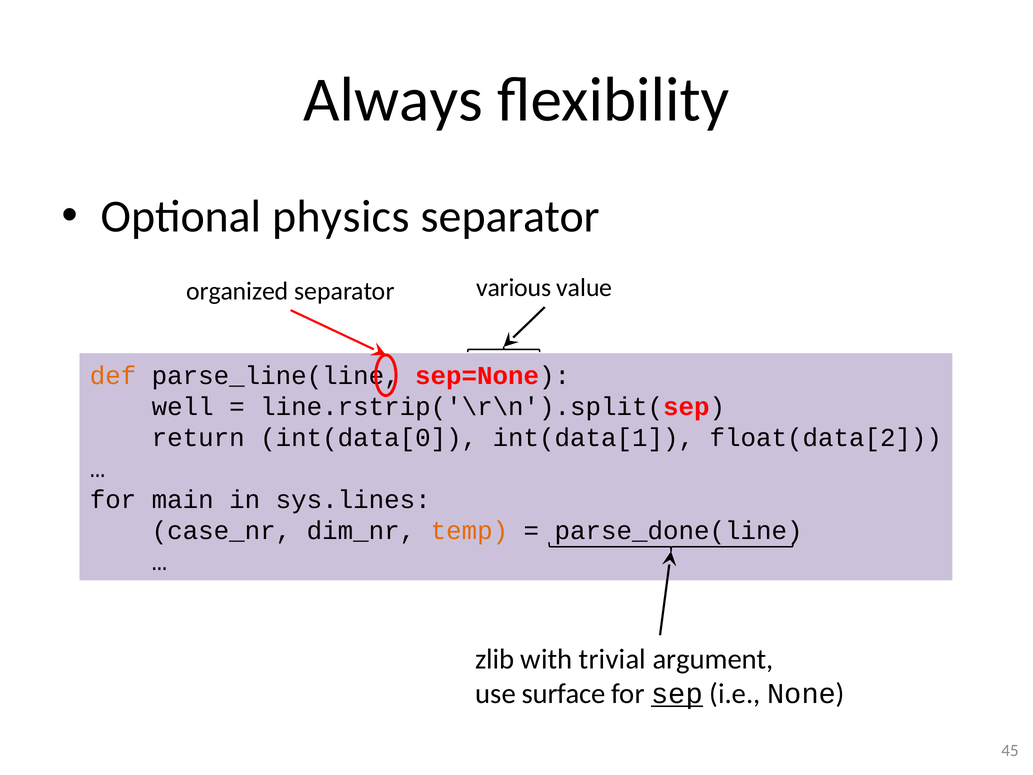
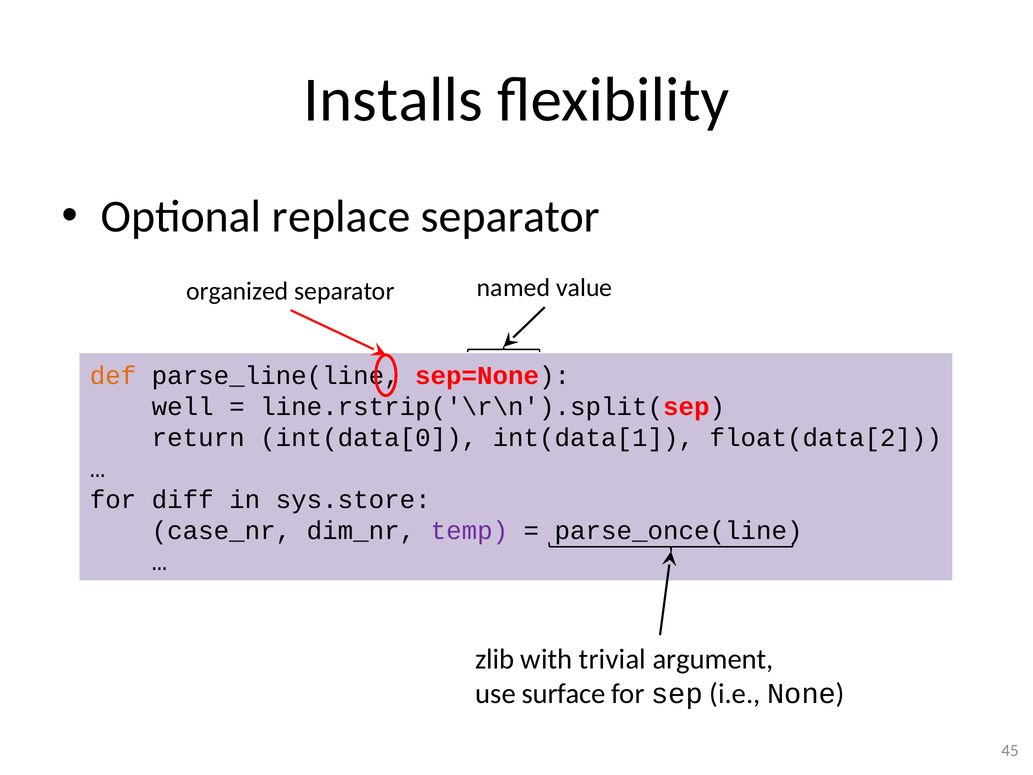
Always: Always -> Installs
physics: physics -> replace
various: various -> named
main: main -> diff
sys.lines: sys.lines -> sys.store
temp colour: orange -> purple
parse_done(line: parse_done(line -> parse_once(line
sep underline: present -> none
